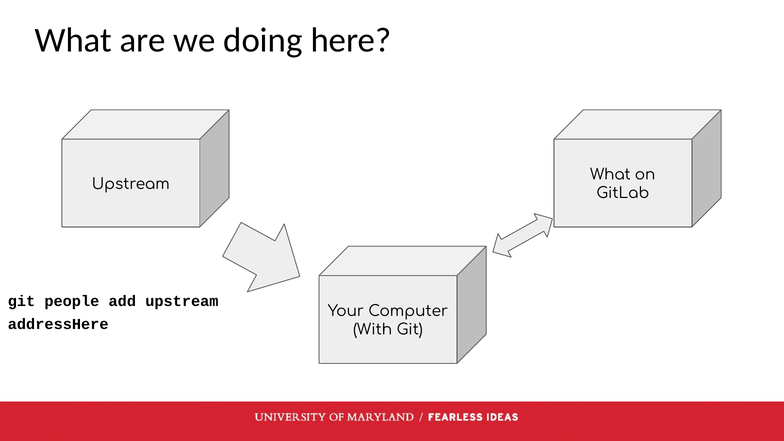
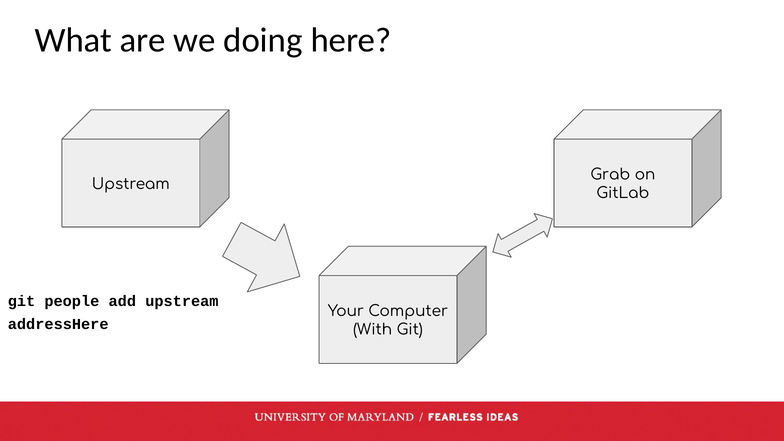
What at (610, 175): What -> Grab
